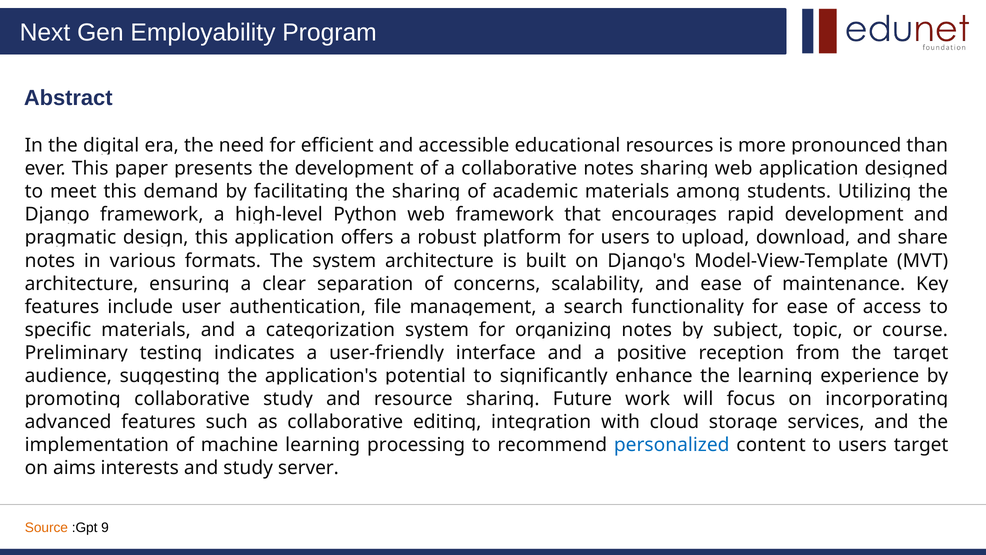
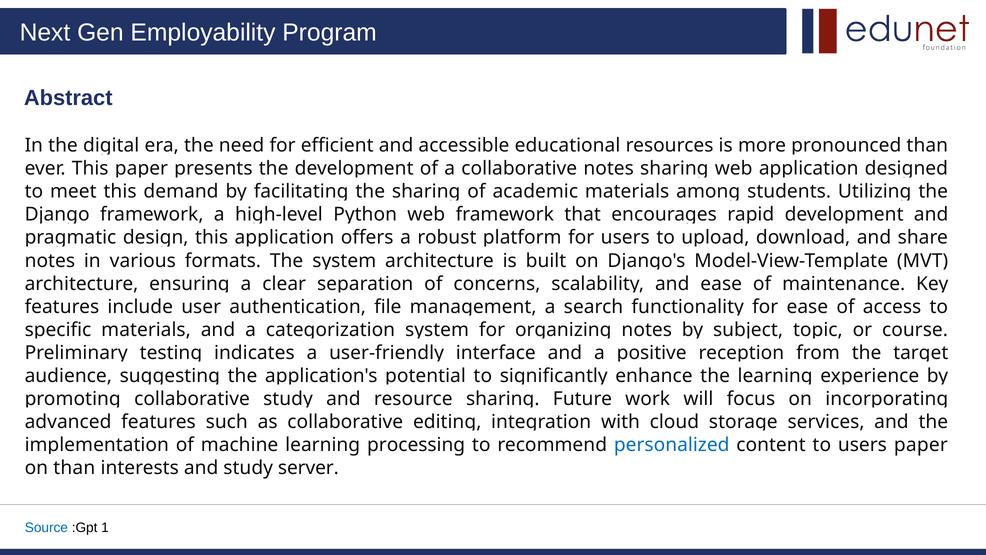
users target: target -> paper
on aims: aims -> than
Source colour: orange -> blue
9: 9 -> 1
